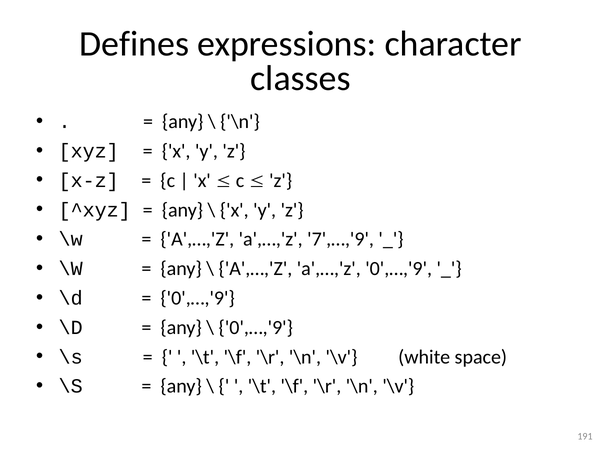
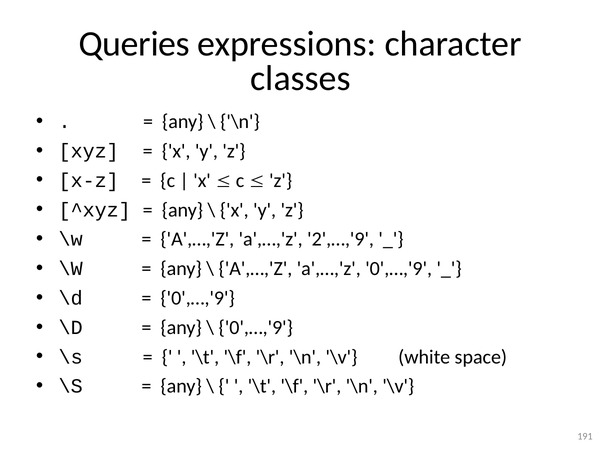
Defines: Defines -> Queries
7',…,'9: 7',…,'9 -> 2',…,'9
